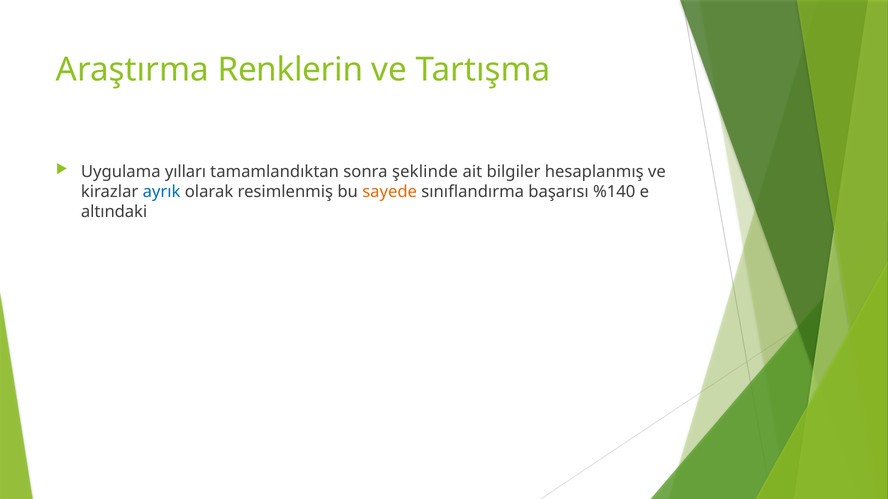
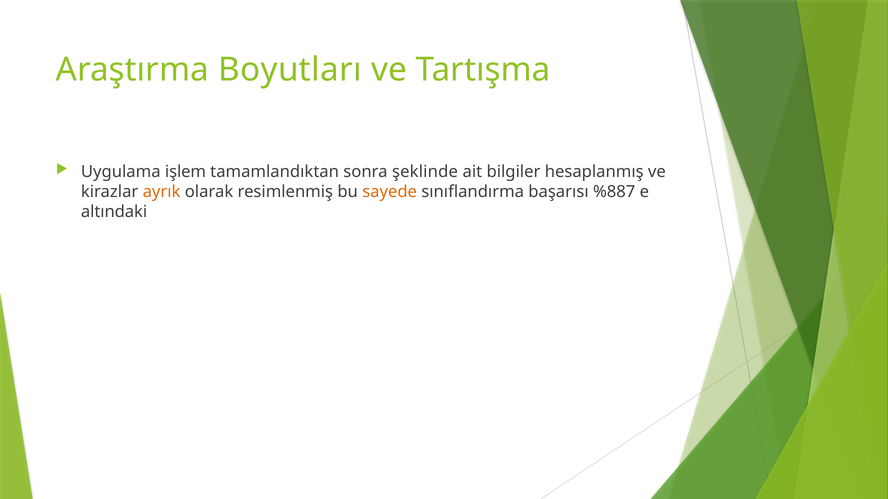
Renklerin: Renklerin -> Boyutları
yılları: yılları -> işlem
ayrık colour: blue -> orange
%140: %140 -> %887
